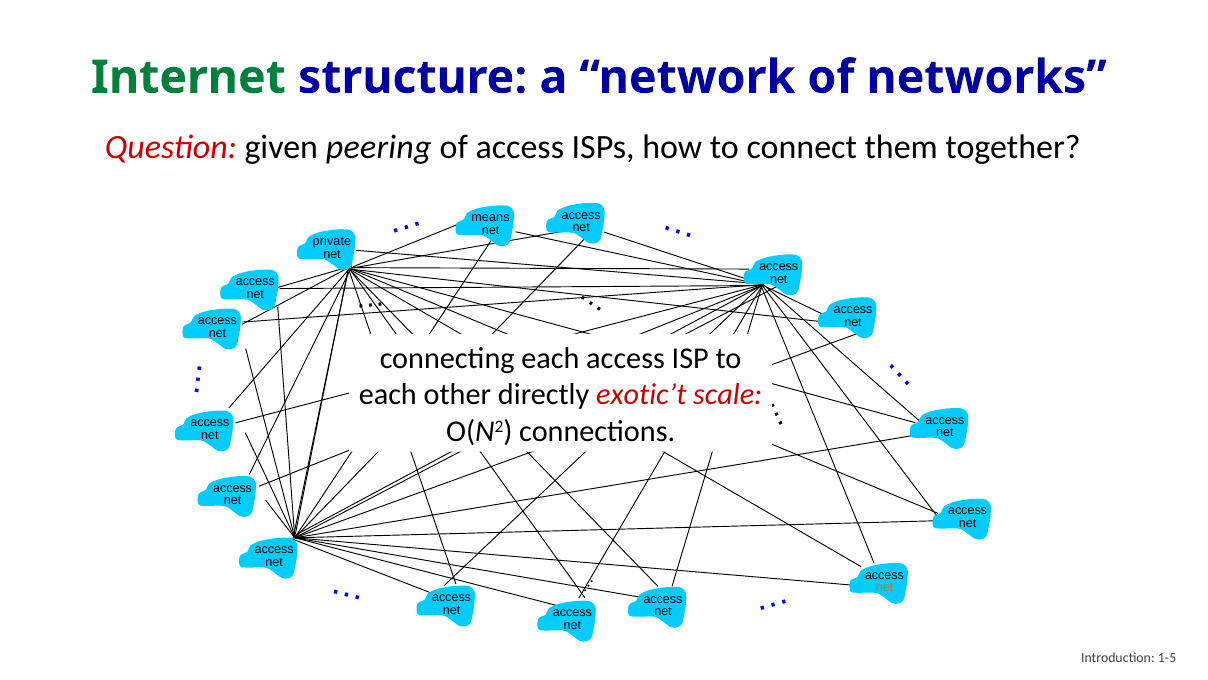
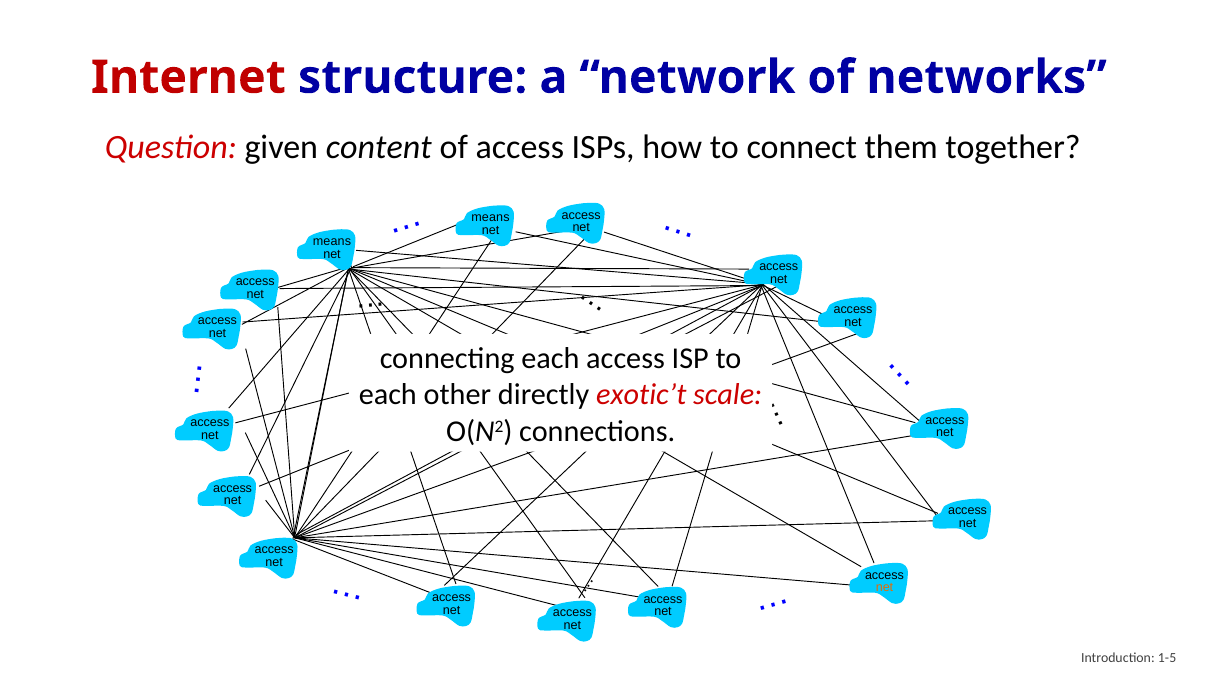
Internet colour: green -> red
peering: peering -> content
private at (332, 241): private -> means
